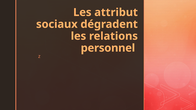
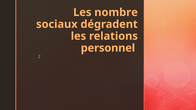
attribut: attribut -> nombre
